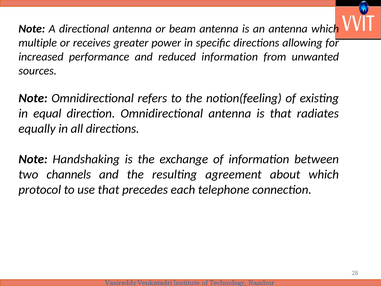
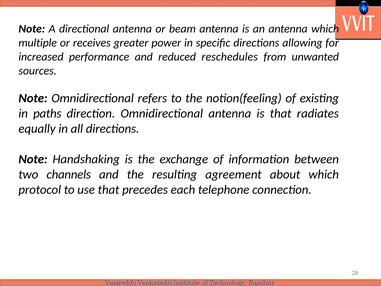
reduced information: information -> reschedules
equal: equal -> paths
